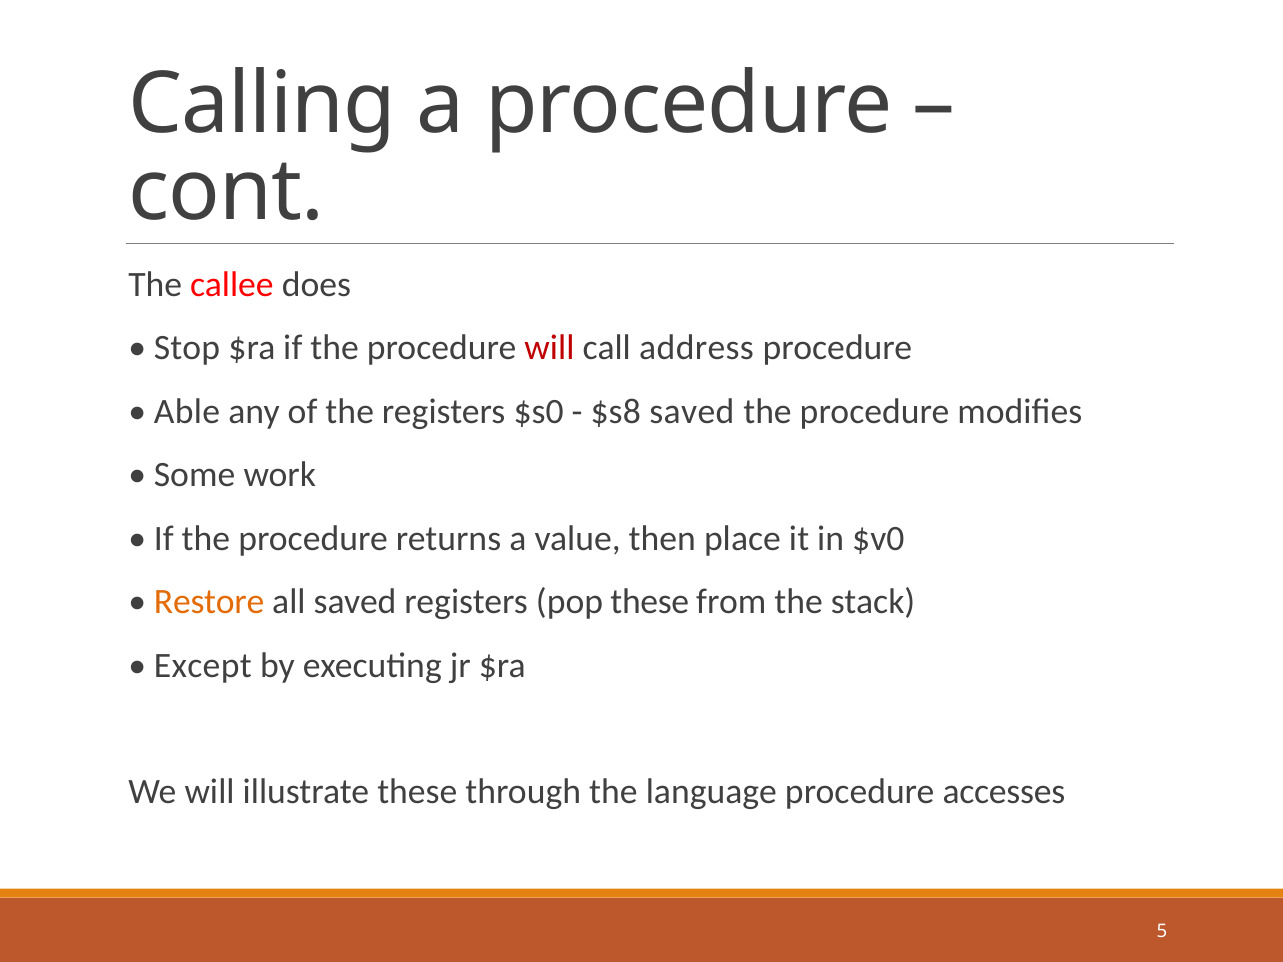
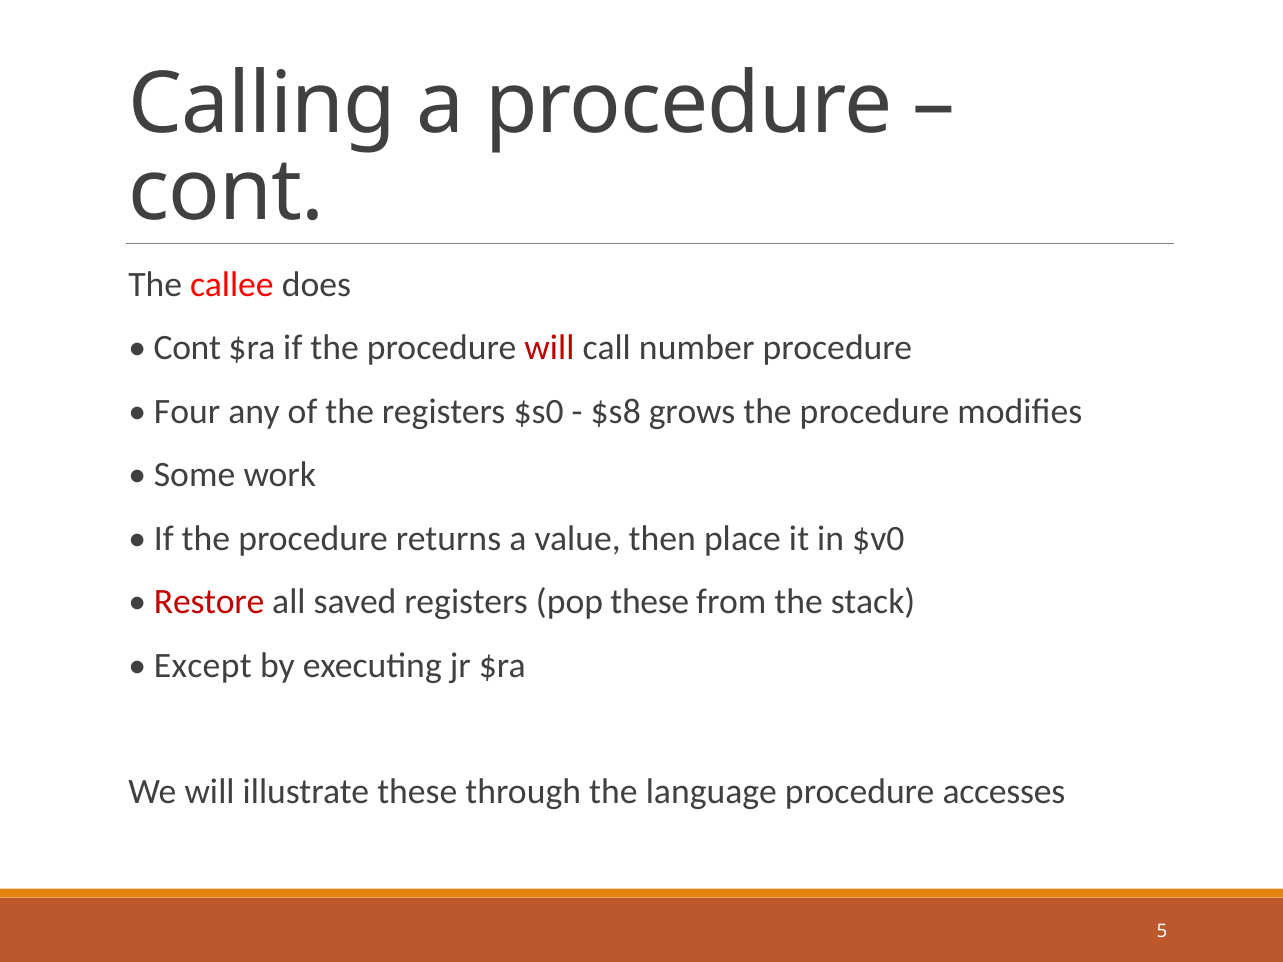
Stop at (187, 348): Stop -> Cont
address: address -> number
Able: Able -> Four
$s8 saved: saved -> grows
Restore colour: orange -> red
